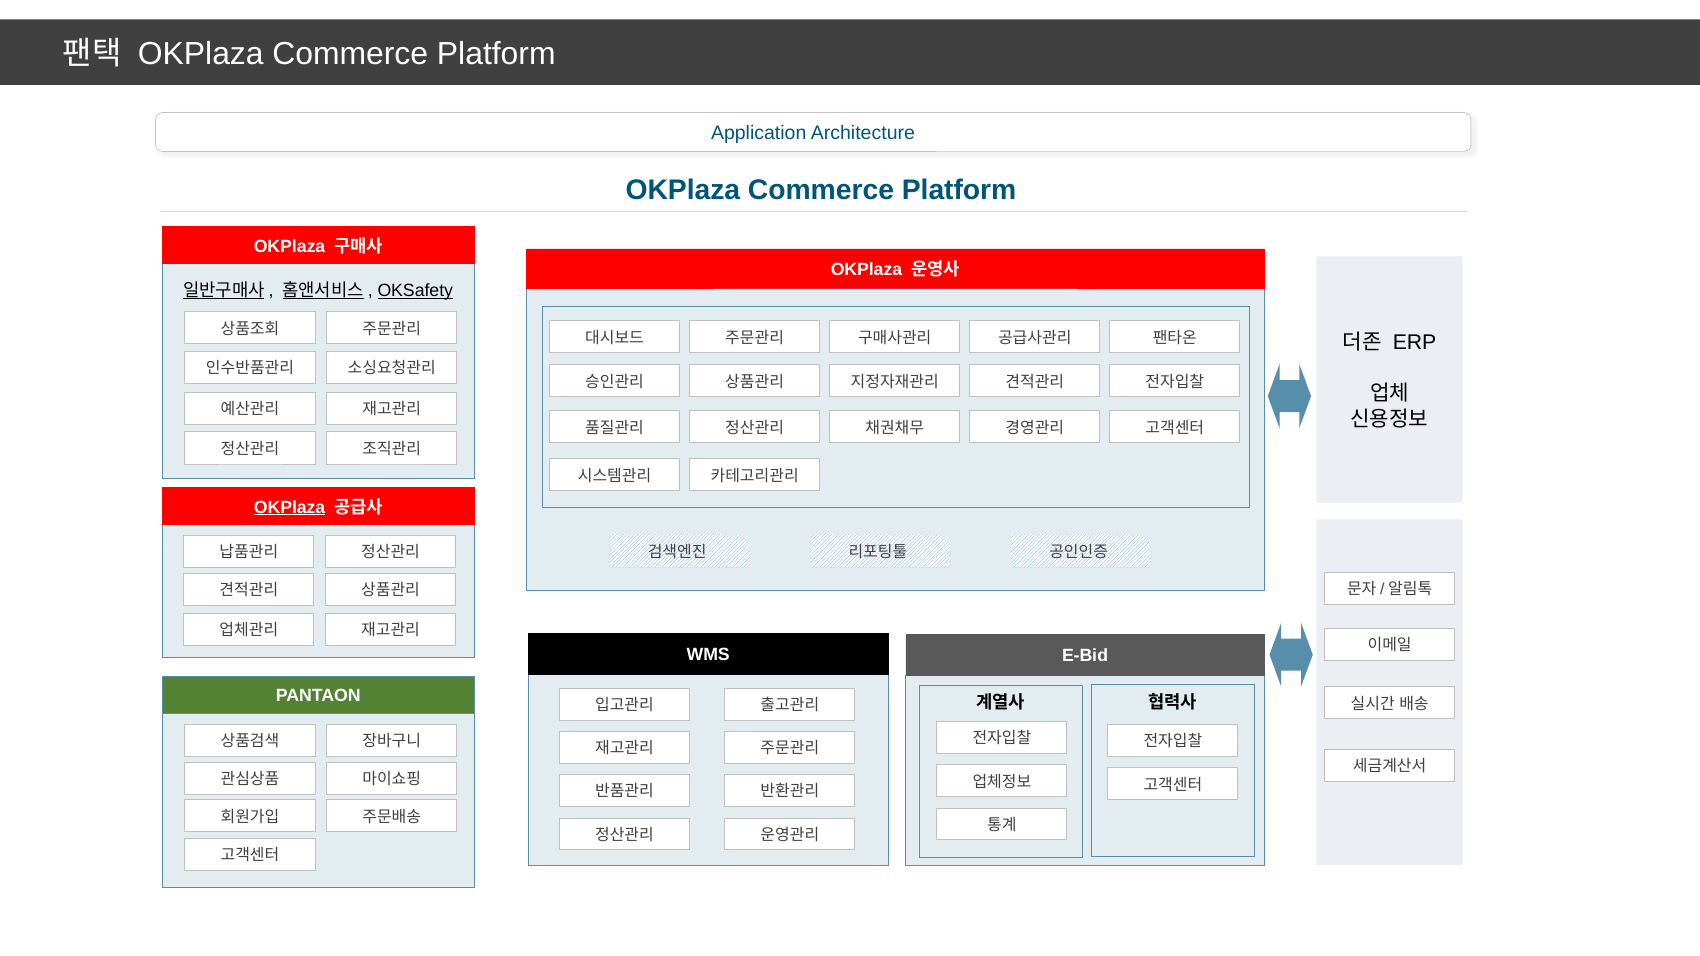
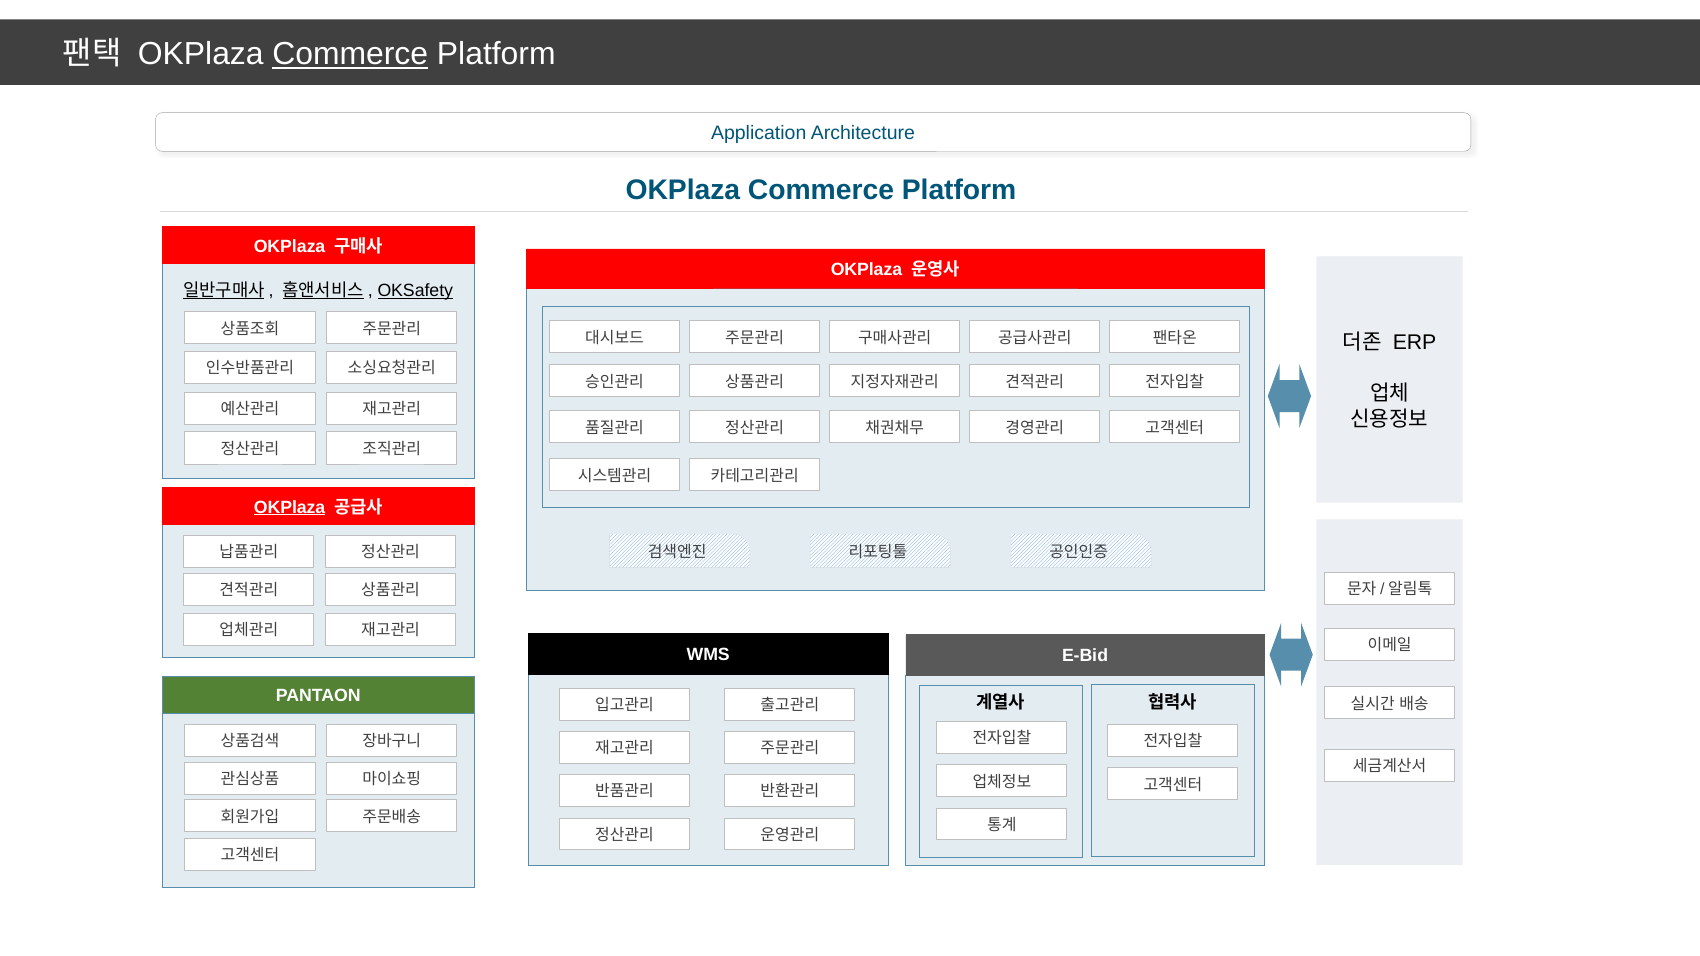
Commerce at (350, 54) underline: none -> present
